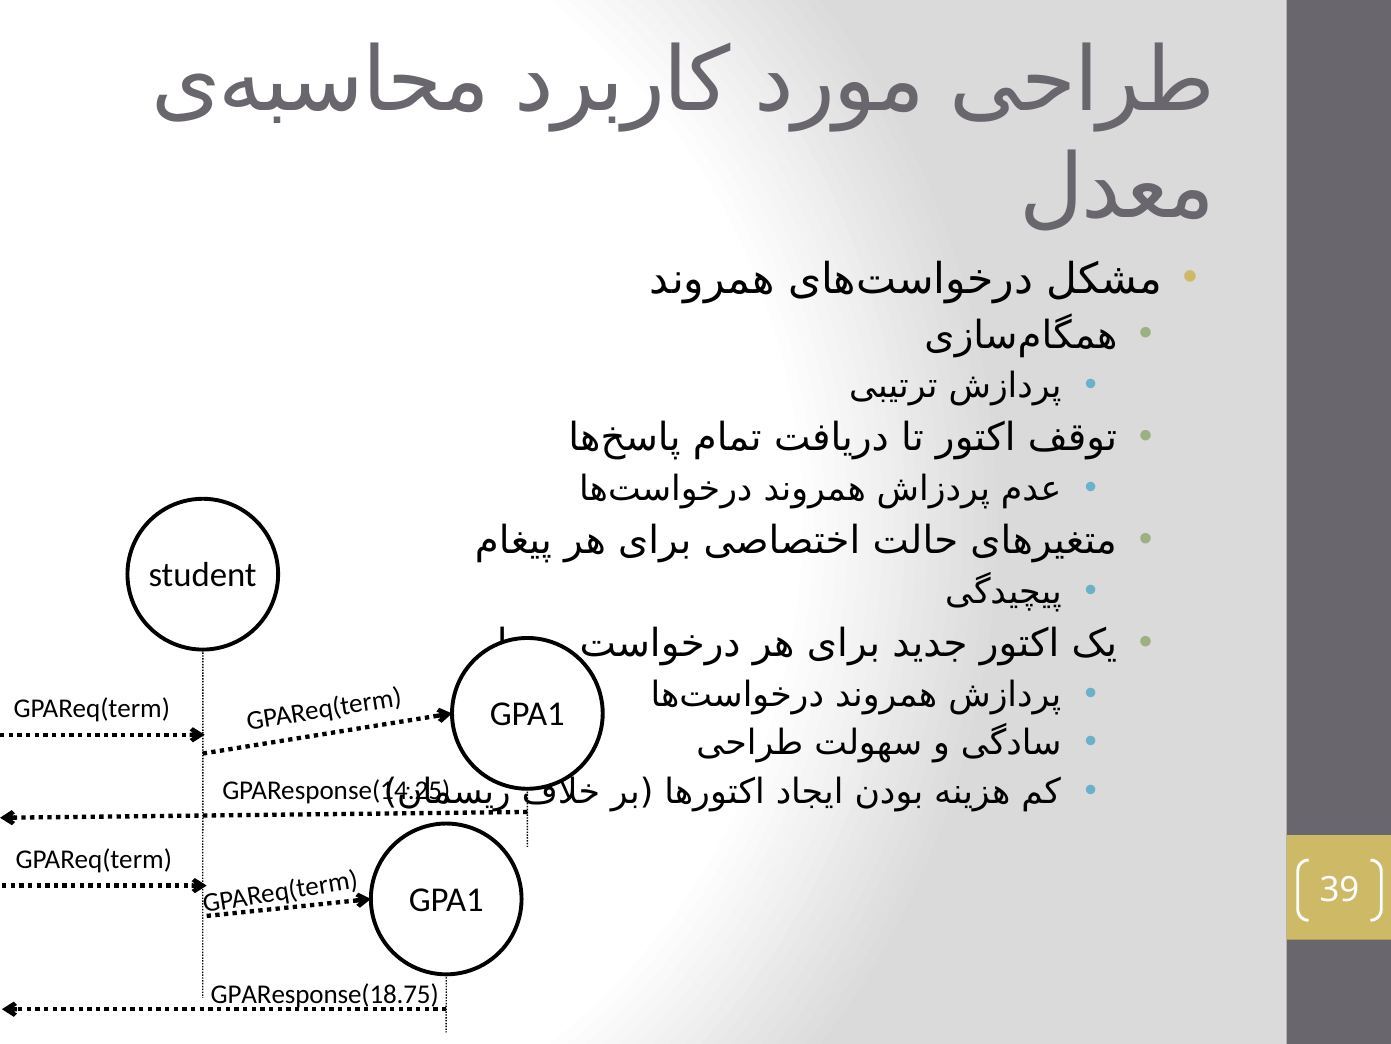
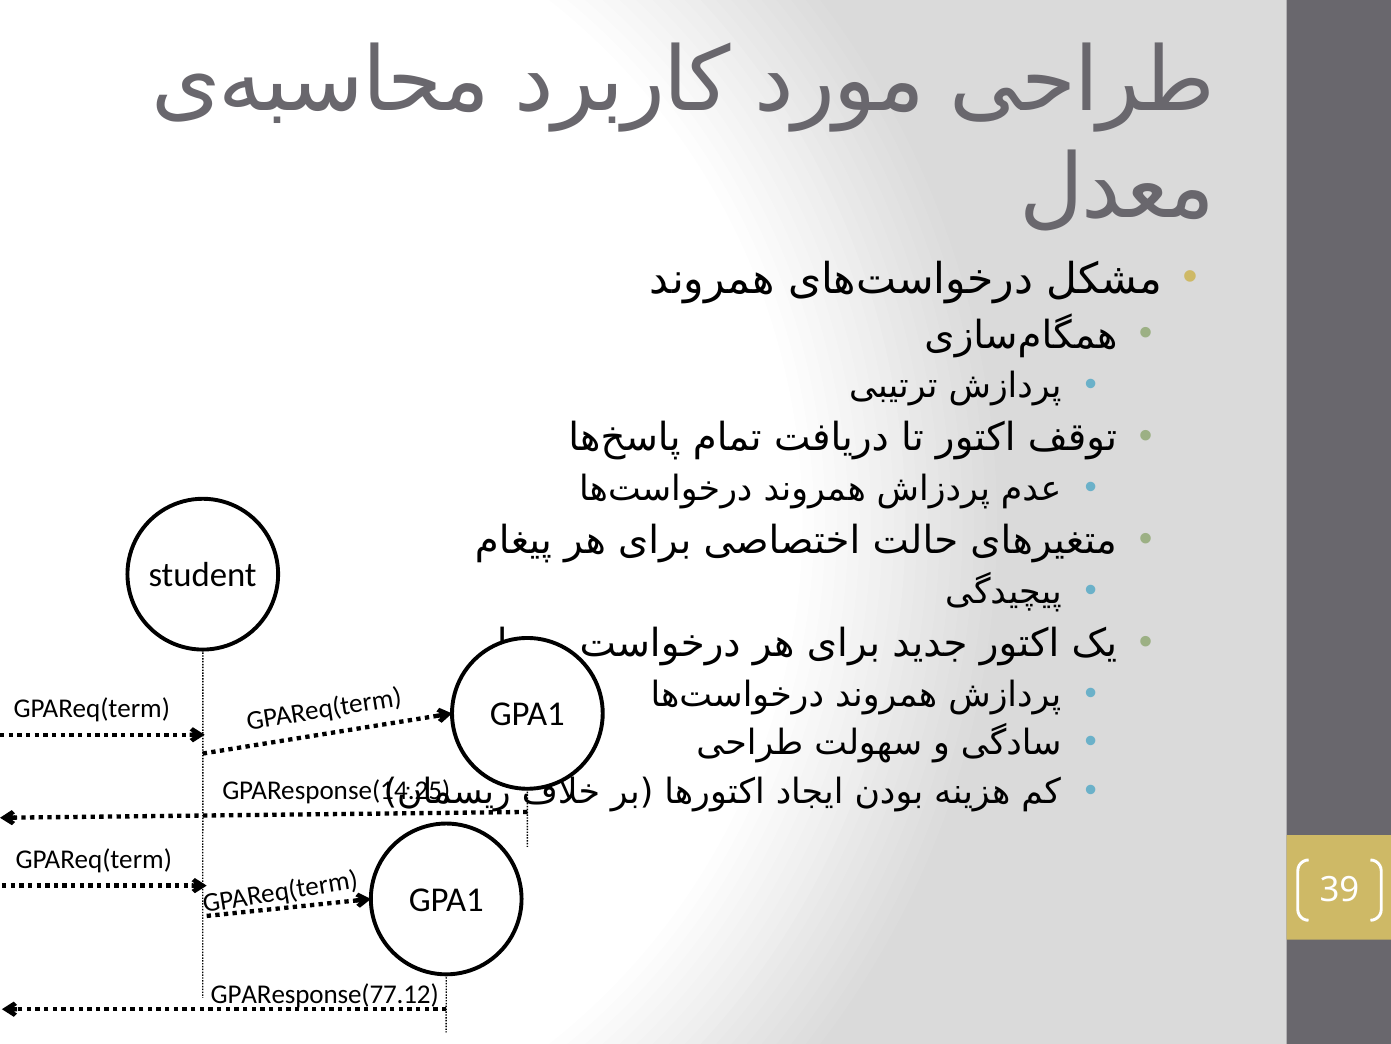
GPAResponse(18.75: GPAResponse(18.75 -> GPAResponse(77.12
